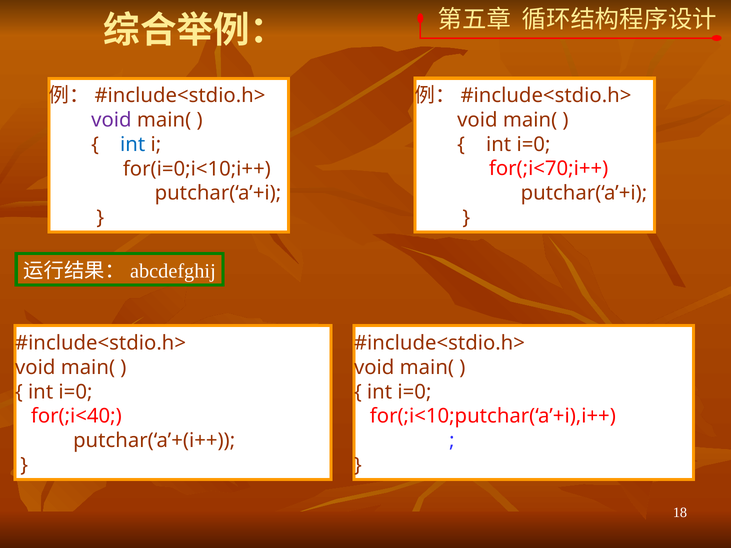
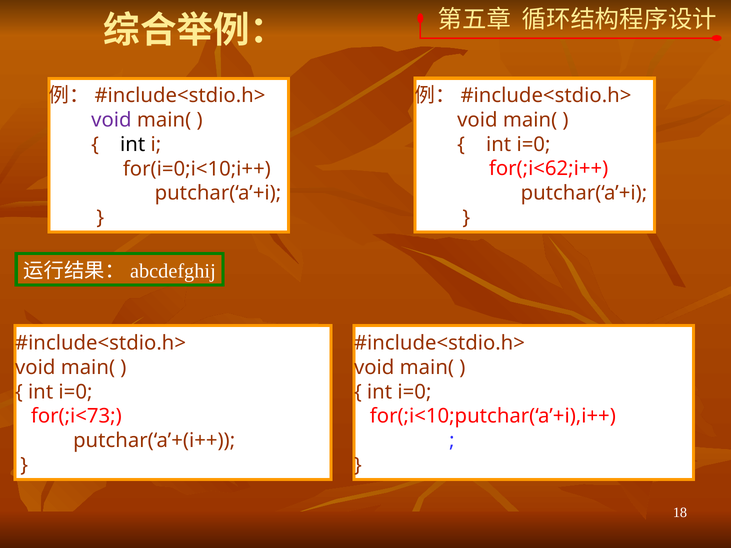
int at (133, 145) colour: blue -> black
for(;i<70;i++: for(;i<70;i++ -> for(;i<62;i++
for(;i<40: for(;i<40 -> for(;i<73
